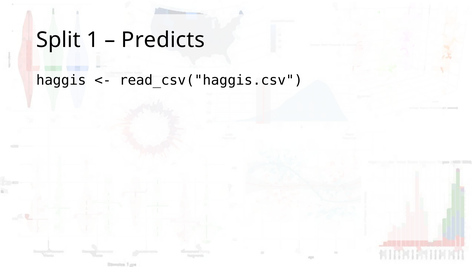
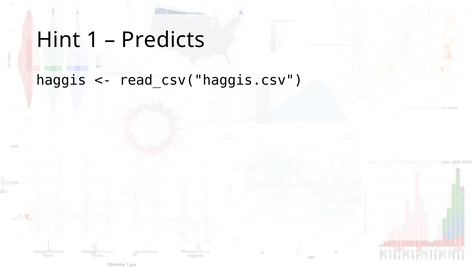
Split: Split -> Hint
